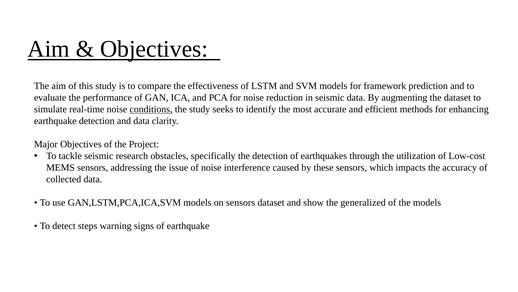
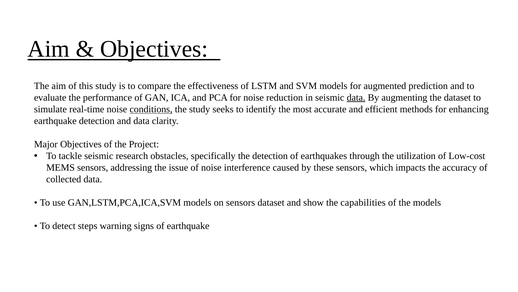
framework: framework -> augmented
data at (356, 97) underline: none -> present
generalized: generalized -> capabilities
